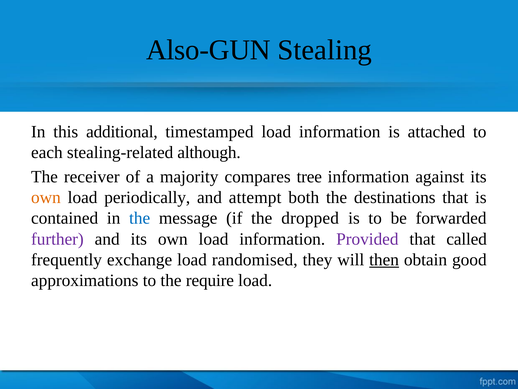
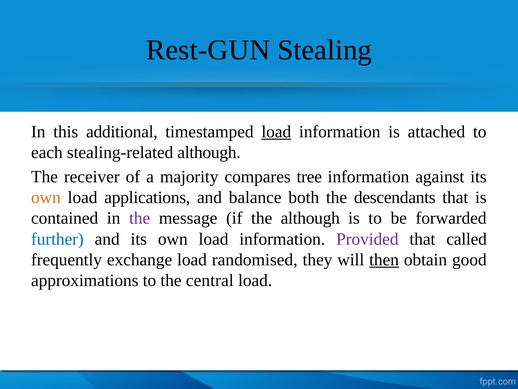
Also-GUN: Also-GUN -> Rest-GUN
load at (276, 132) underline: none -> present
periodically: periodically -> applications
attempt: attempt -> balance
destinations: destinations -> descendants
the at (140, 218) colour: blue -> purple
the dropped: dropped -> although
further colour: purple -> blue
require: require -> central
